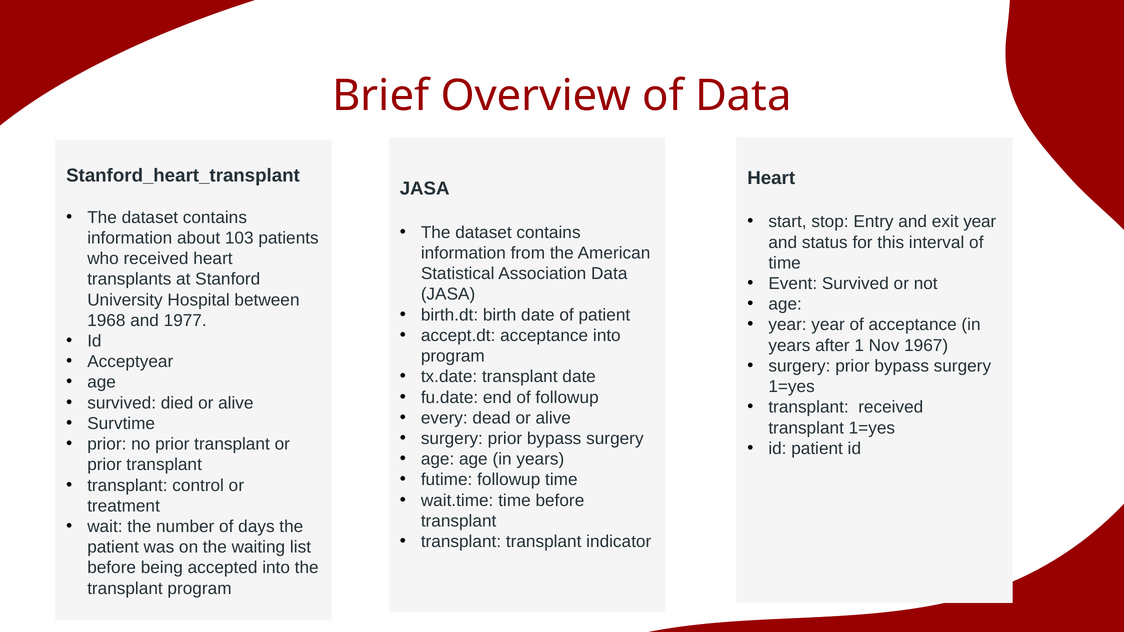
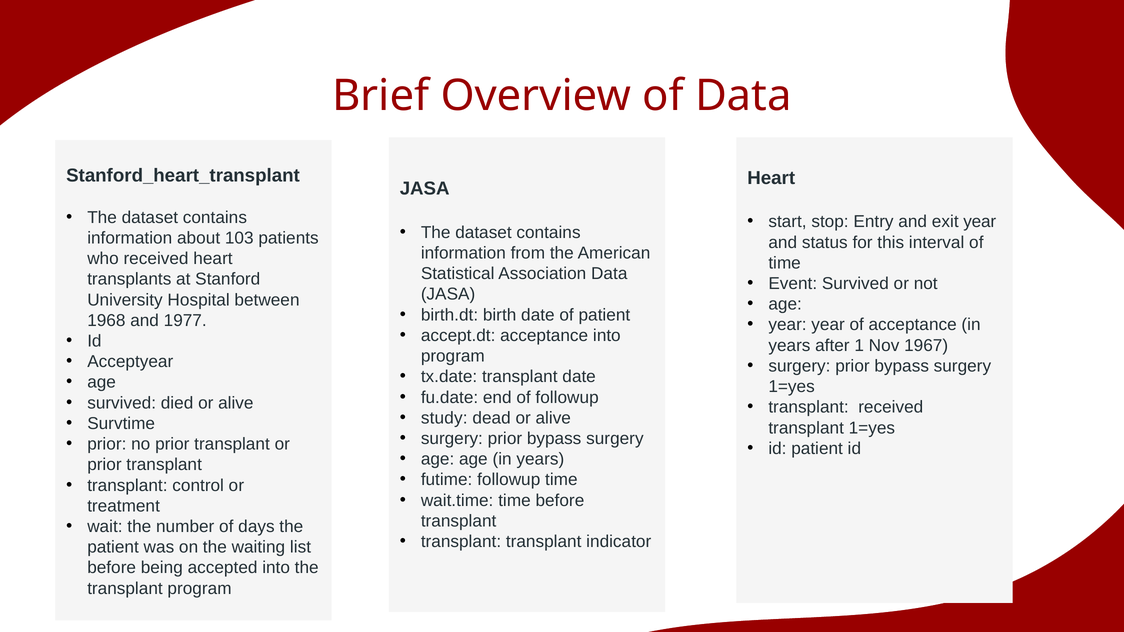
every: every -> study
